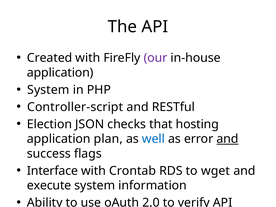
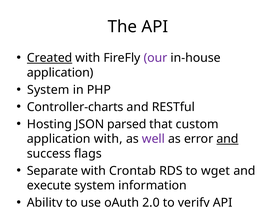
Created underline: none -> present
Controller-script: Controller-script -> Controller-charts
Election: Election -> Hosting
checks: checks -> parsed
hosting: hosting -> custom
application plan: plan -> with
well colour: blue -> purple
Interface: Interface -> Separate
